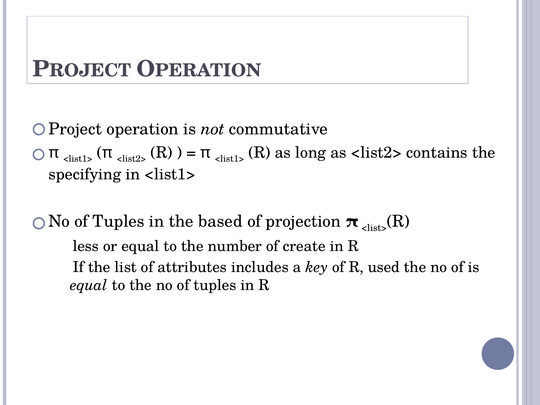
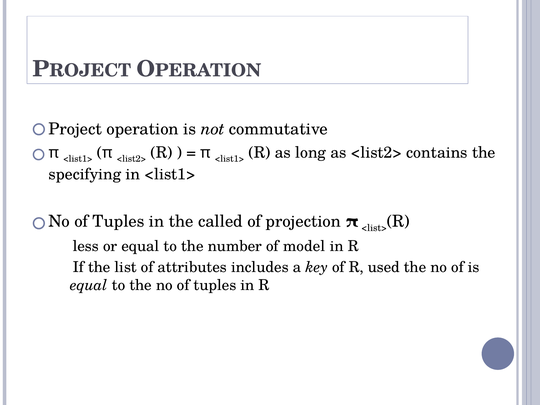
based: based -> called
create: create -> model
